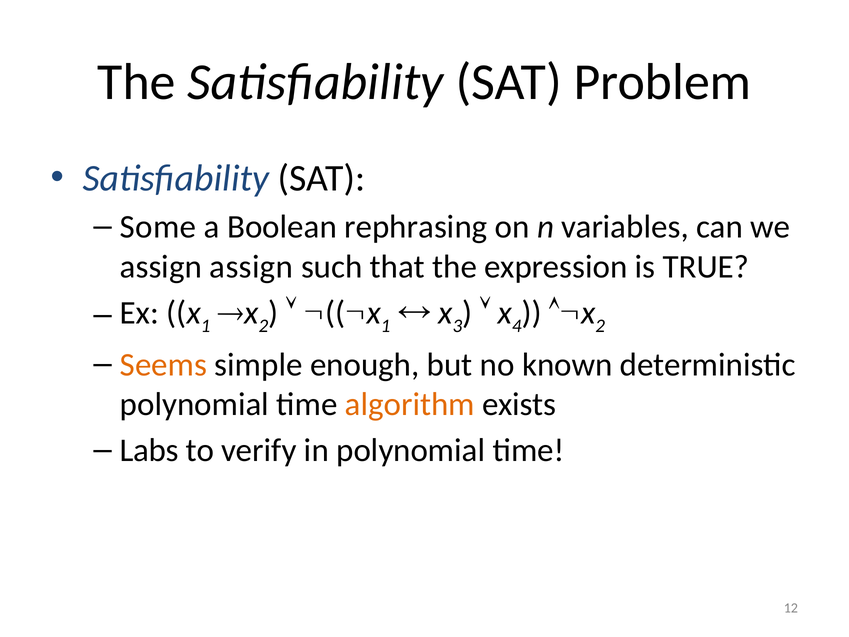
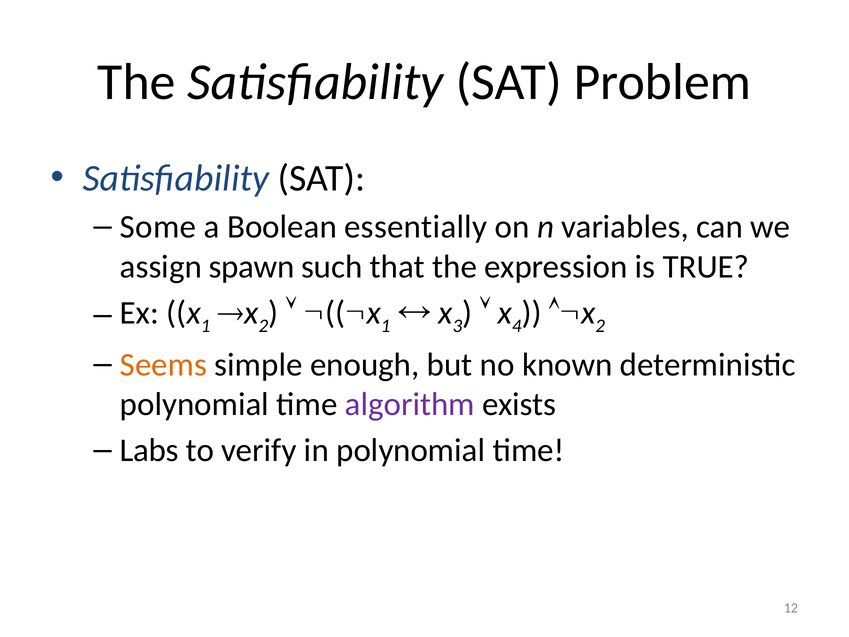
rephrasing: rephrasing -> essentially
assign assign: assign -> spawn
algorithm colour: orange -> purple
